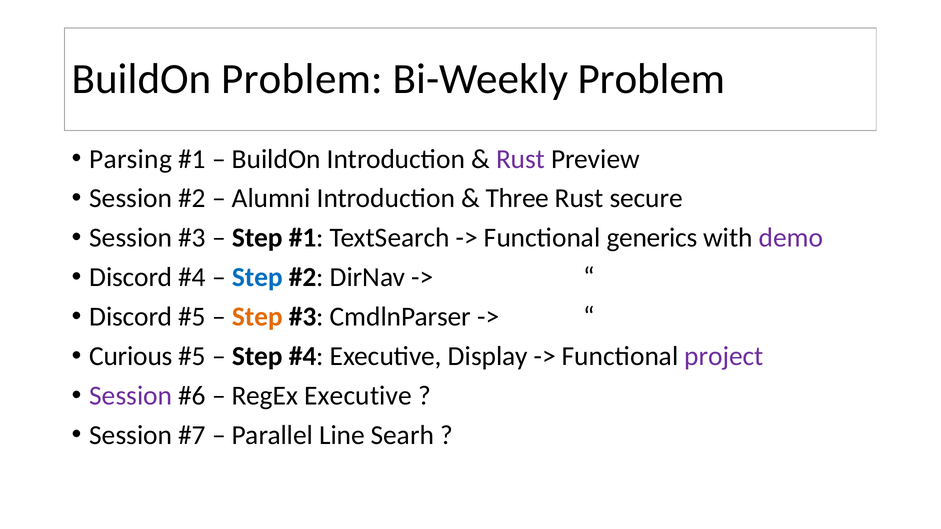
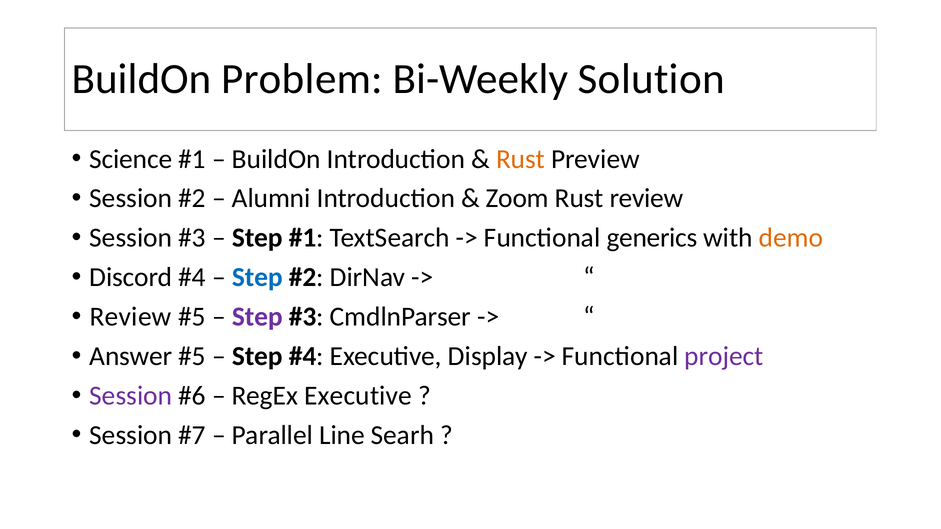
Bi-Weekly Problem: Problem -> Solution
Parsing: Parsing -> Science
Rust at (521, 159) colour: purple -> orange
Three: Three -> Zoom
Rust secure: secure -> review
demo colour: purple -> orange
Discord at (131, 317): Discord -> Review
Step at (257, 317) colour: orange -> purple
Curious: Curious -> Answer
